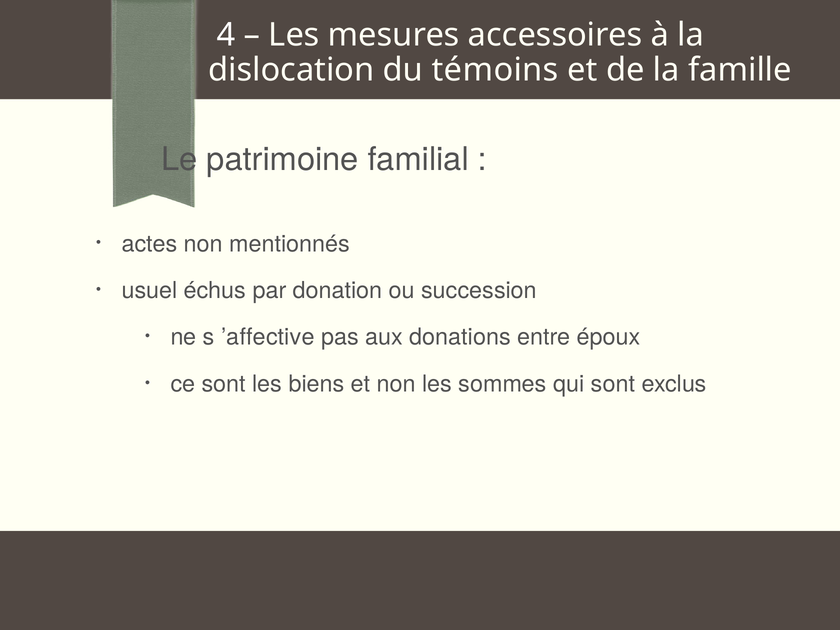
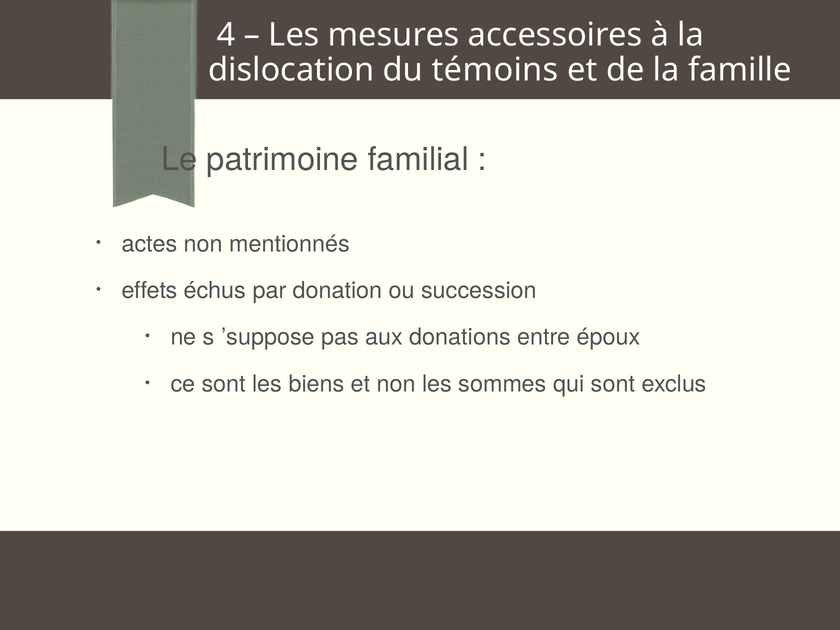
usuel: usuel -> effets
’affective: ’affective -> ’suppose
